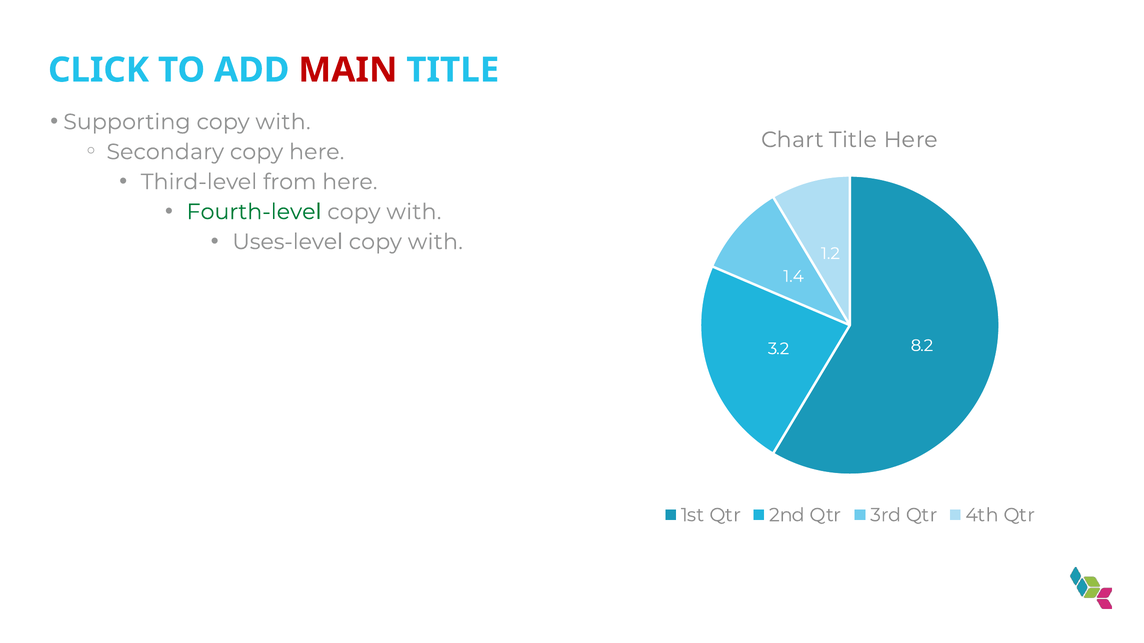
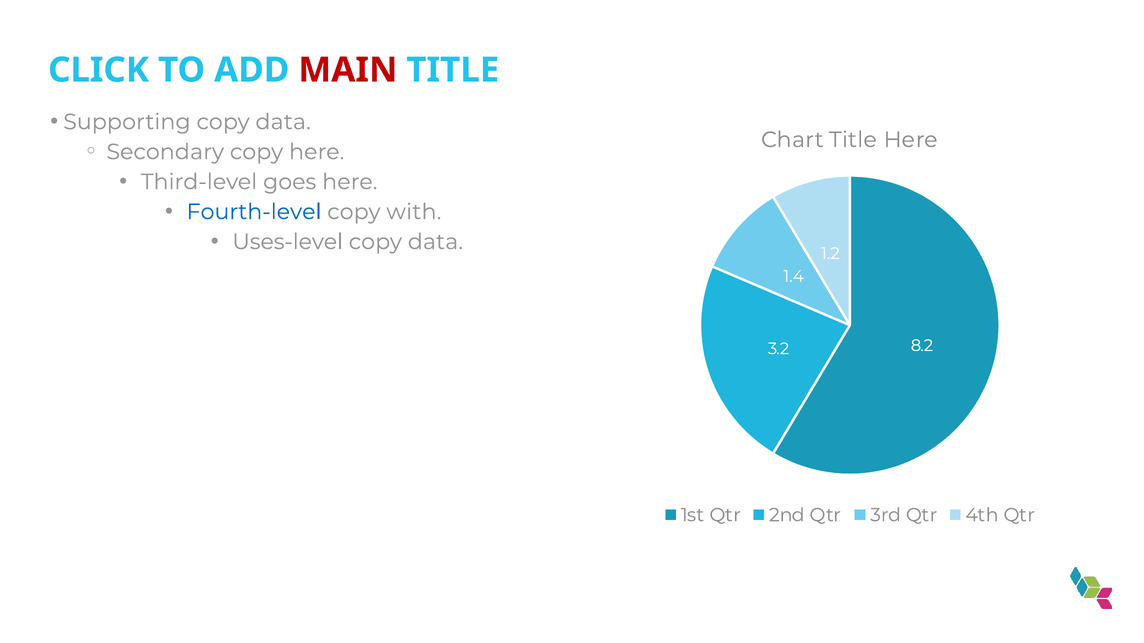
Supporting copy with: with -> data
from: from -> goes
Fourth-level colour: green -> blue
with at (435, 242): with -> data
